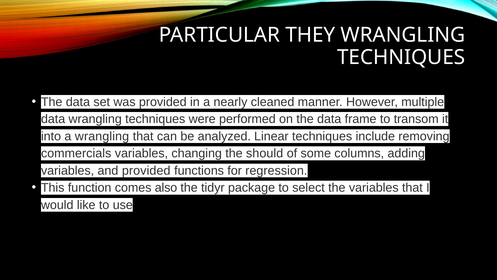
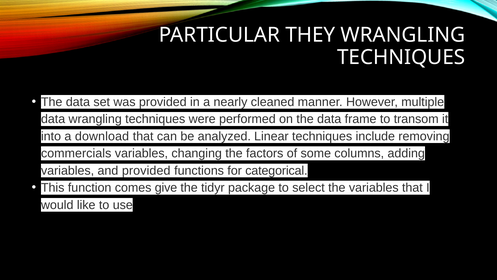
a wrangling: wrangling -> download
should: should -> factors
regression: regression -> categorical
also: also -> give
